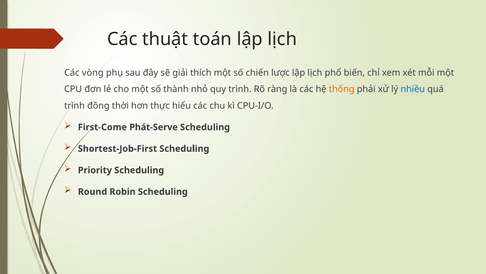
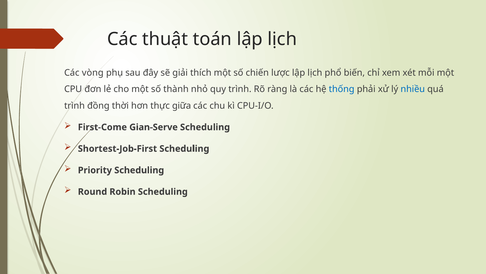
thống colour: orange -> blue
hiểu: hiểu -> giữa
Phát-Serve: Phát-Serve -> Gian-Serve
